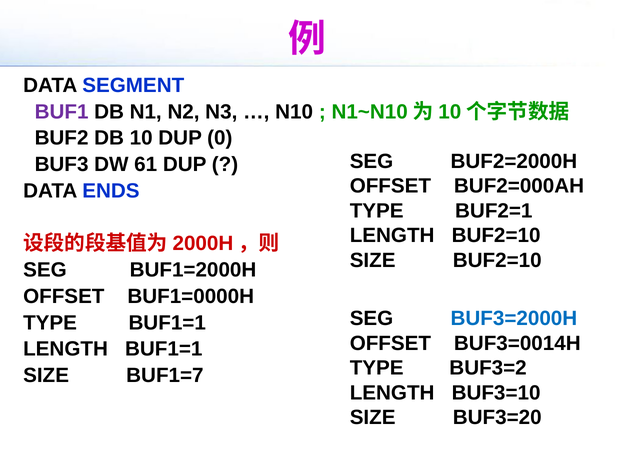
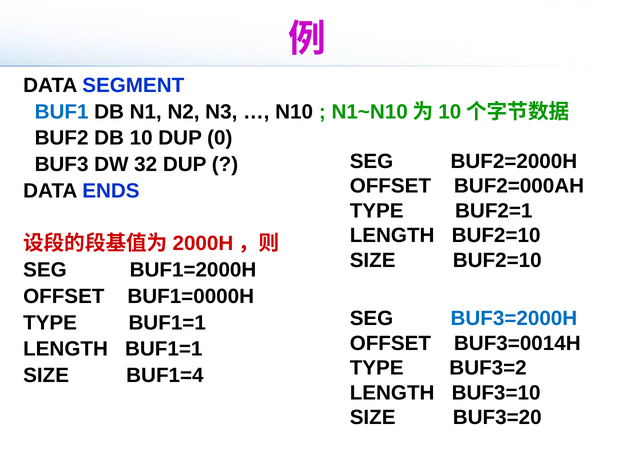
BUF1 colour: purple -> blue
61: 61 -> 32
BUF1=7: BUF1=7 -> BUF1=4
